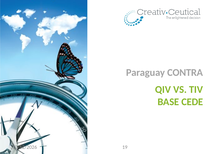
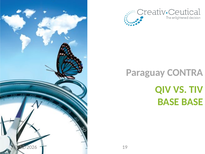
BASE CEDE: CEDE -> BASE
